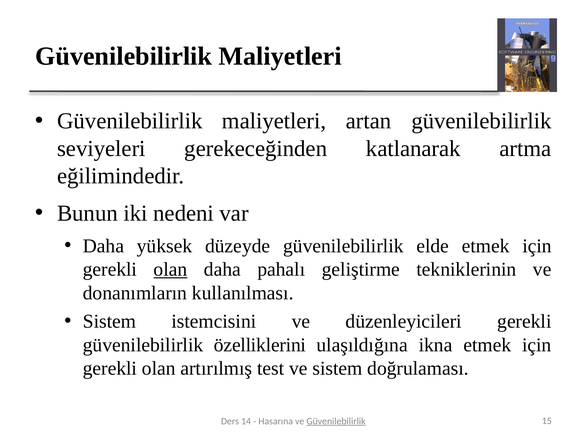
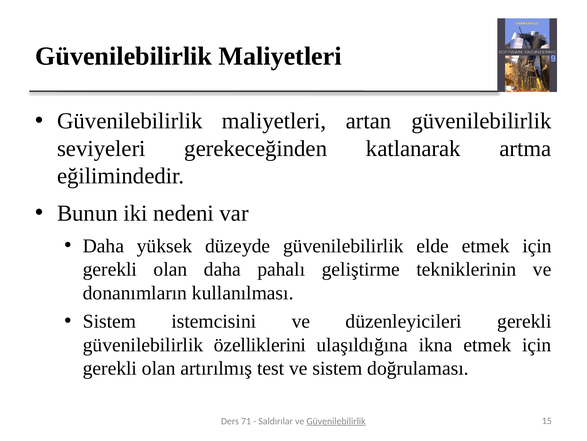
olan at (170, 269) underline: present -> none
14: 14 -> 71
Hasarına: Hasarına -> Saldırılar
